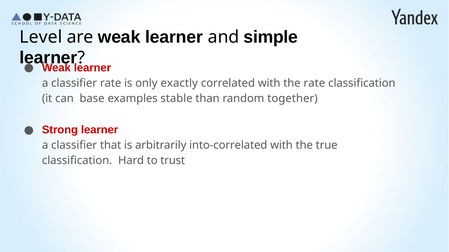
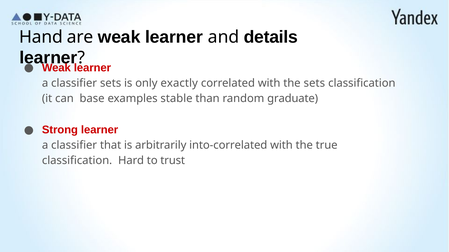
Level: Level -> Hand
simple: simple -> details
classifier rate: rate -> sets
the rate: rate -> sets
together: together -> graduate
